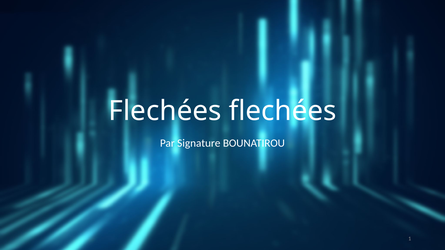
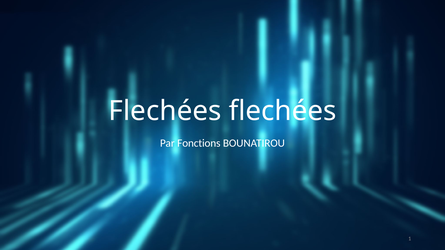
Signature: Signature -> Fonctions
